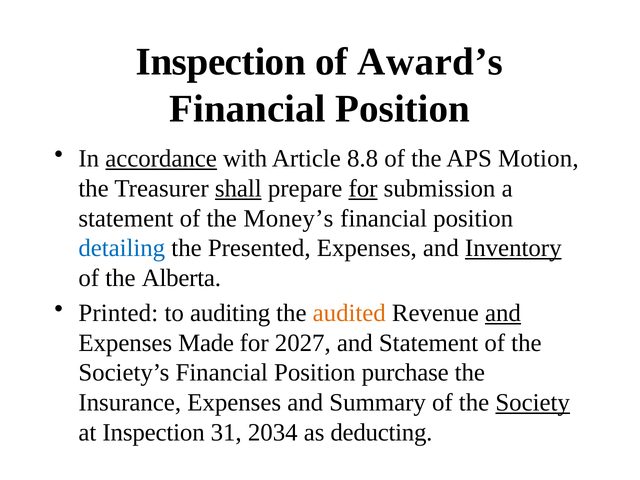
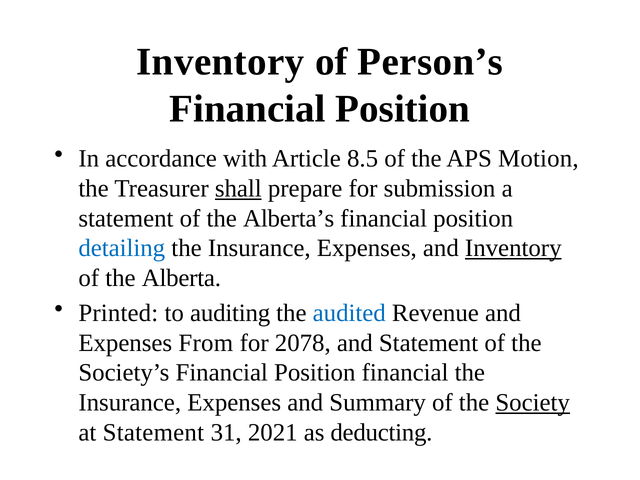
Inspection at (221, 62): Inspection -> Inventory
Award’s: Award’s -> Person’s
accordance underline: present -> none
8.8: 8.8 -> 8.5
for at (363, 188) underline: present -> none
Money’s: Money’s -> Alberta’s
Presented at (259, 248): Presented -> Insurance
audited colour: orange -> blue
and at (503, 313) underline: present -> none
Made: Made -> From
2027: 2027 -> 2078
Position purchase: purchase -> financial
at Inspection: Inspection -> Statement
2034: 2034 -> 2021
